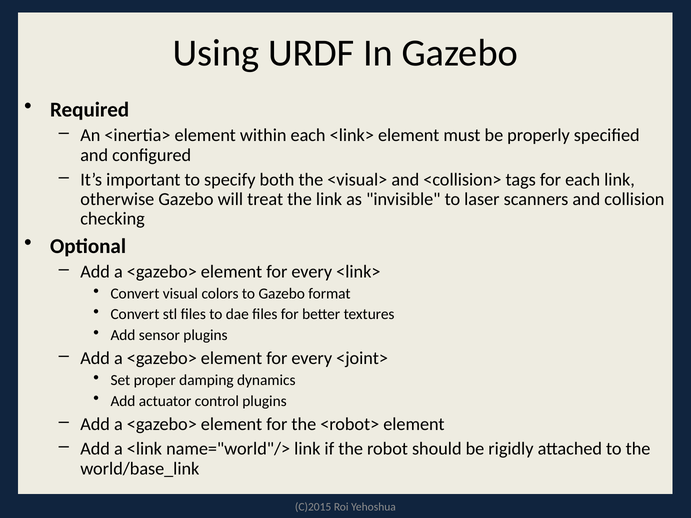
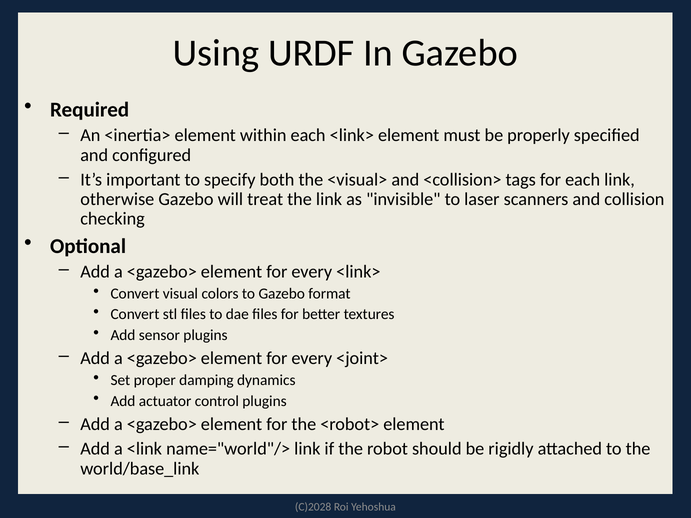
C)2015: C)2015 -> C)2028
